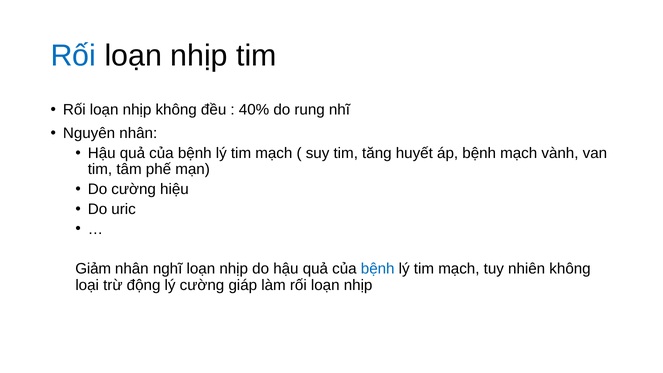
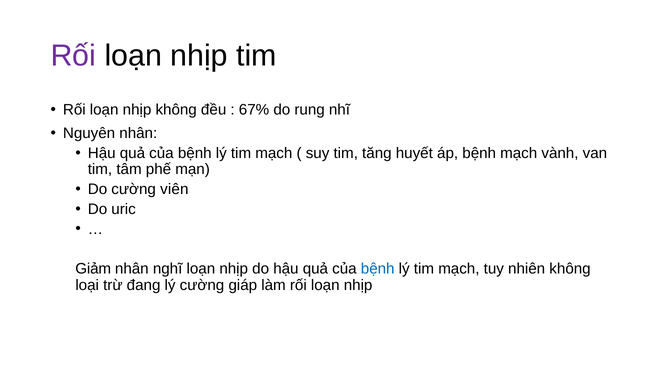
Rối at (73, 56) colour: blue -> purple
40%: 40% -> 67%
hiệu: hiệu -> viên
động: động -> đang
